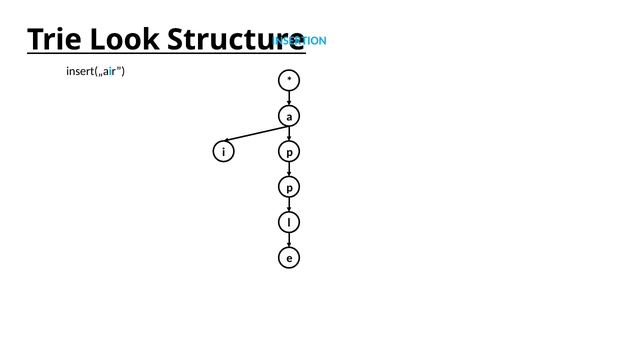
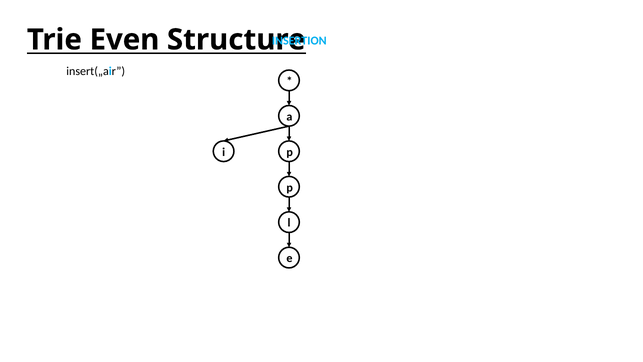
Look: Look -> Even
